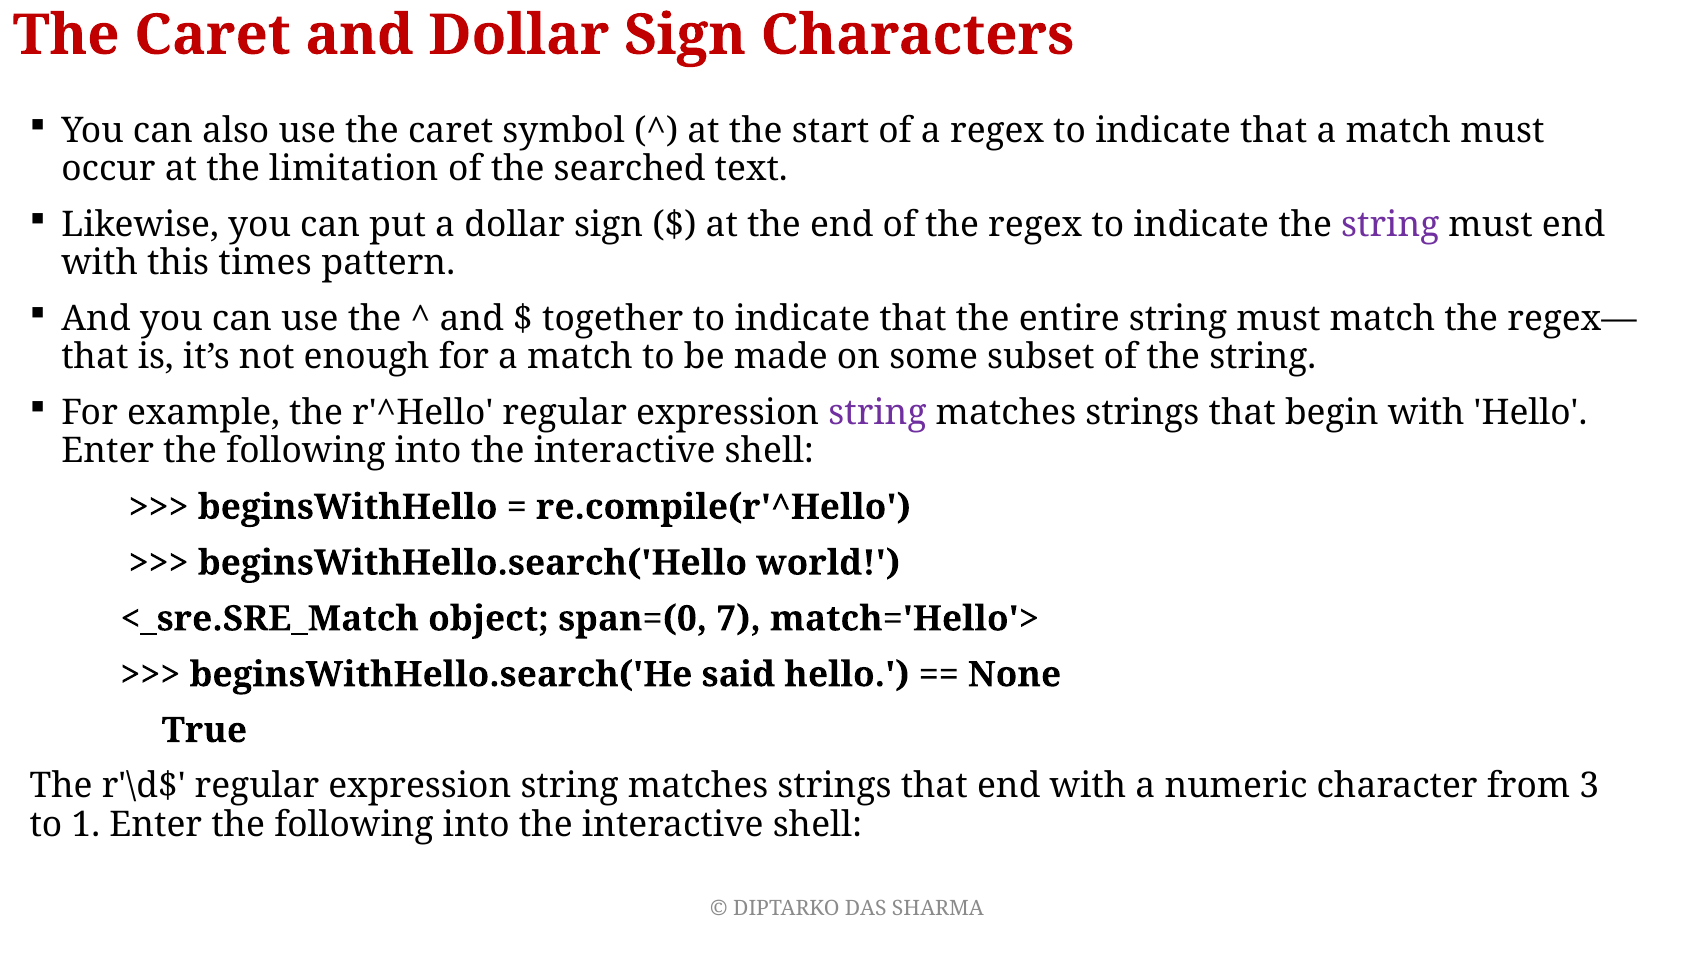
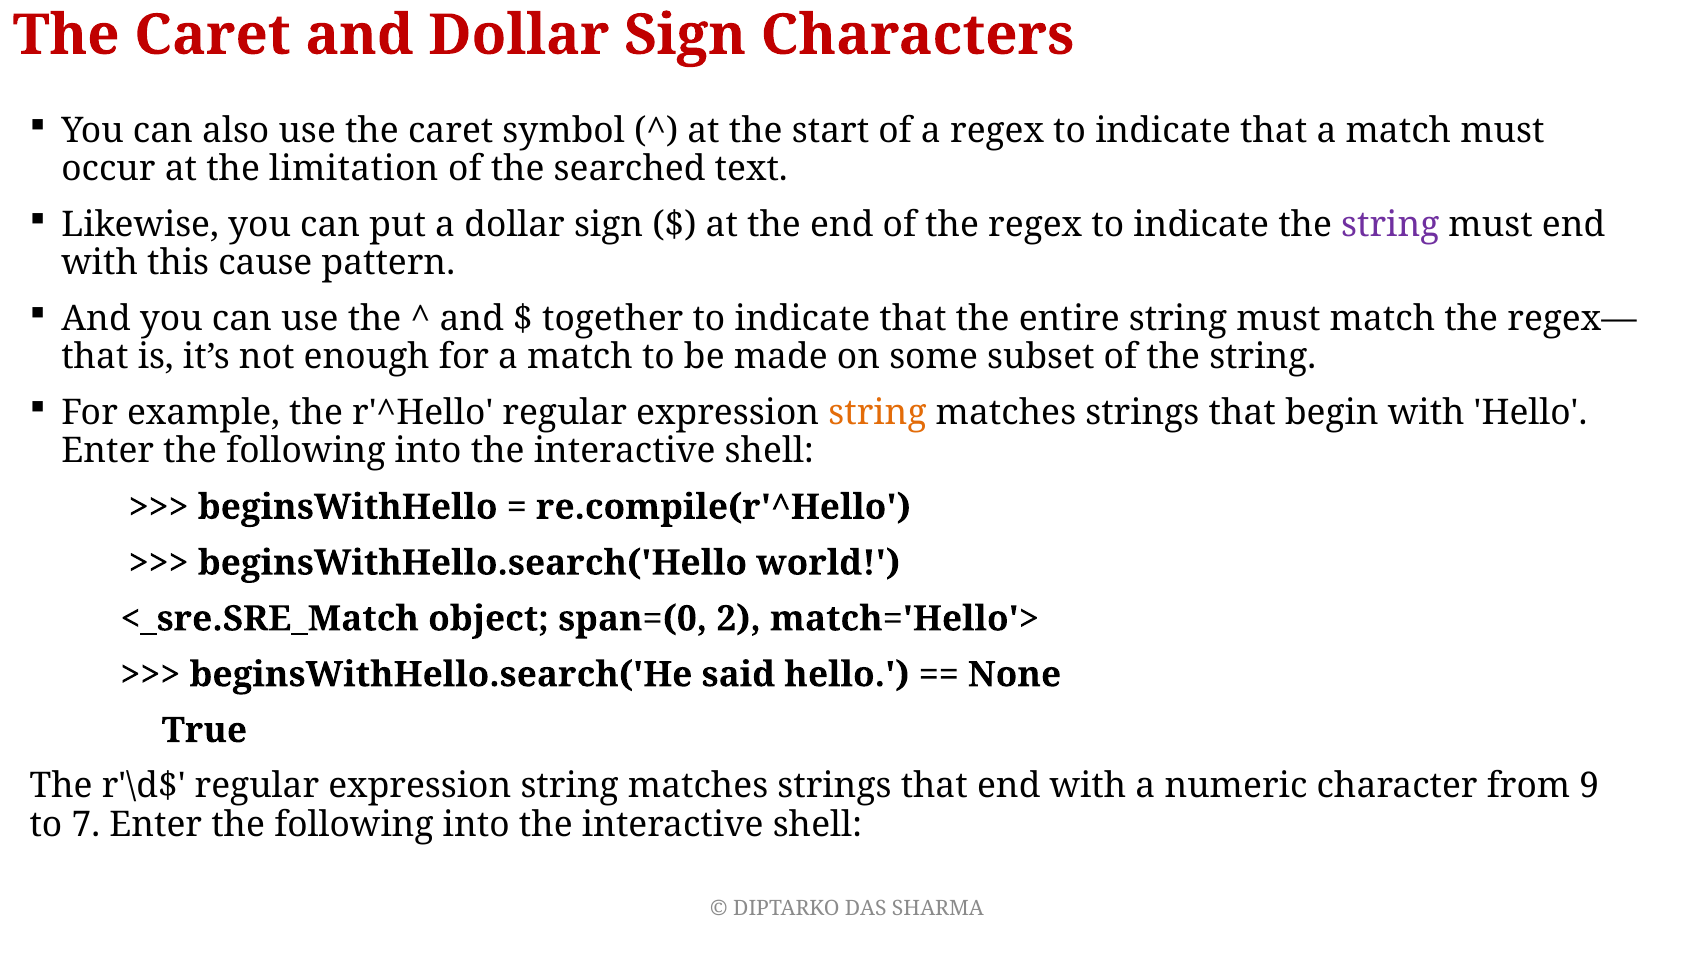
times: times -> cause
string at (877, 413) colour: purple -> orange
7: 7 -> 2
3: 3 -> 9
1: 1 -> 7
